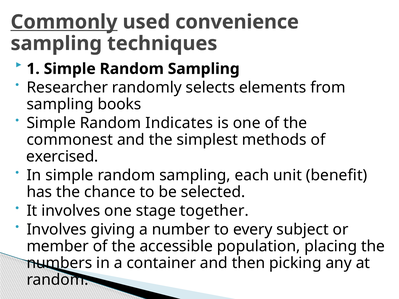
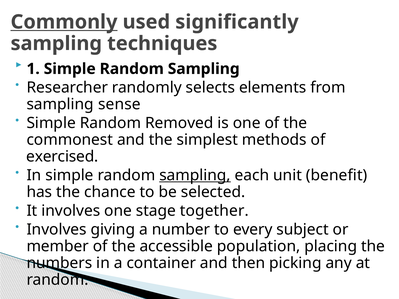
convenience: convenience -> significantly
books: books -> sense
Indicates: Indicates -> Removed
sampling at (195, 175) underline: none -> present
